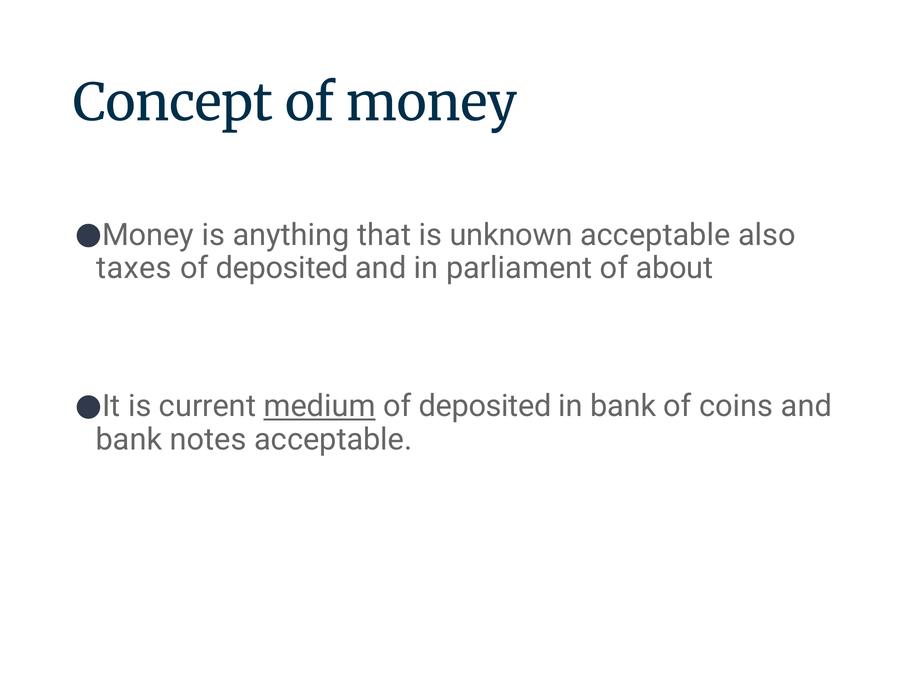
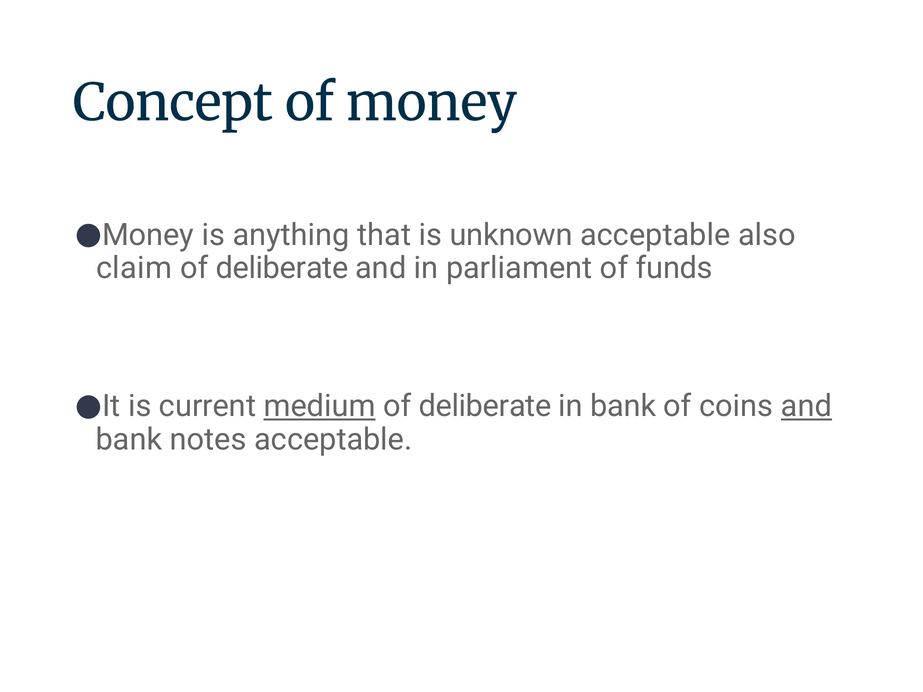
taxes: taxes -> claim
deposited at (282, 268): deposited -> deliberate
about: about -> funds
deposited at (485, 406): deposited -> deliberate
and at (806, 406) underline: none -> present
